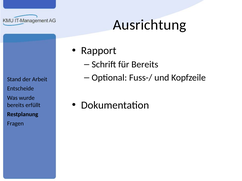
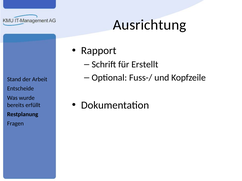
für Bereits: Bereits -> Erstellt
